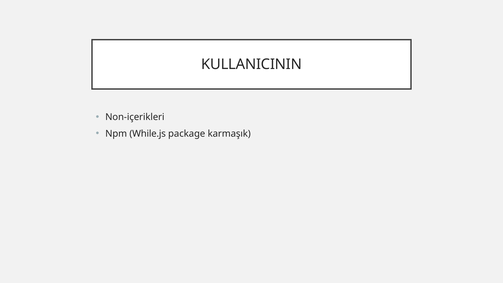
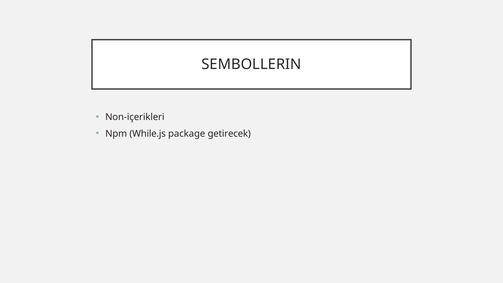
KULLANICININ: KULLANICININ -> SEMBOLLERIN
karmaşık: karmaşık -> getirecek
